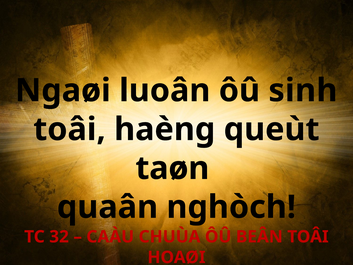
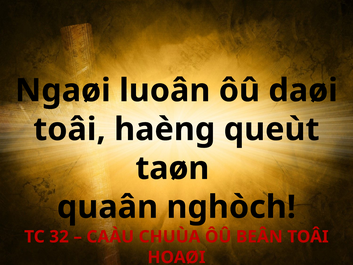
sinh: sinh -> daøi
